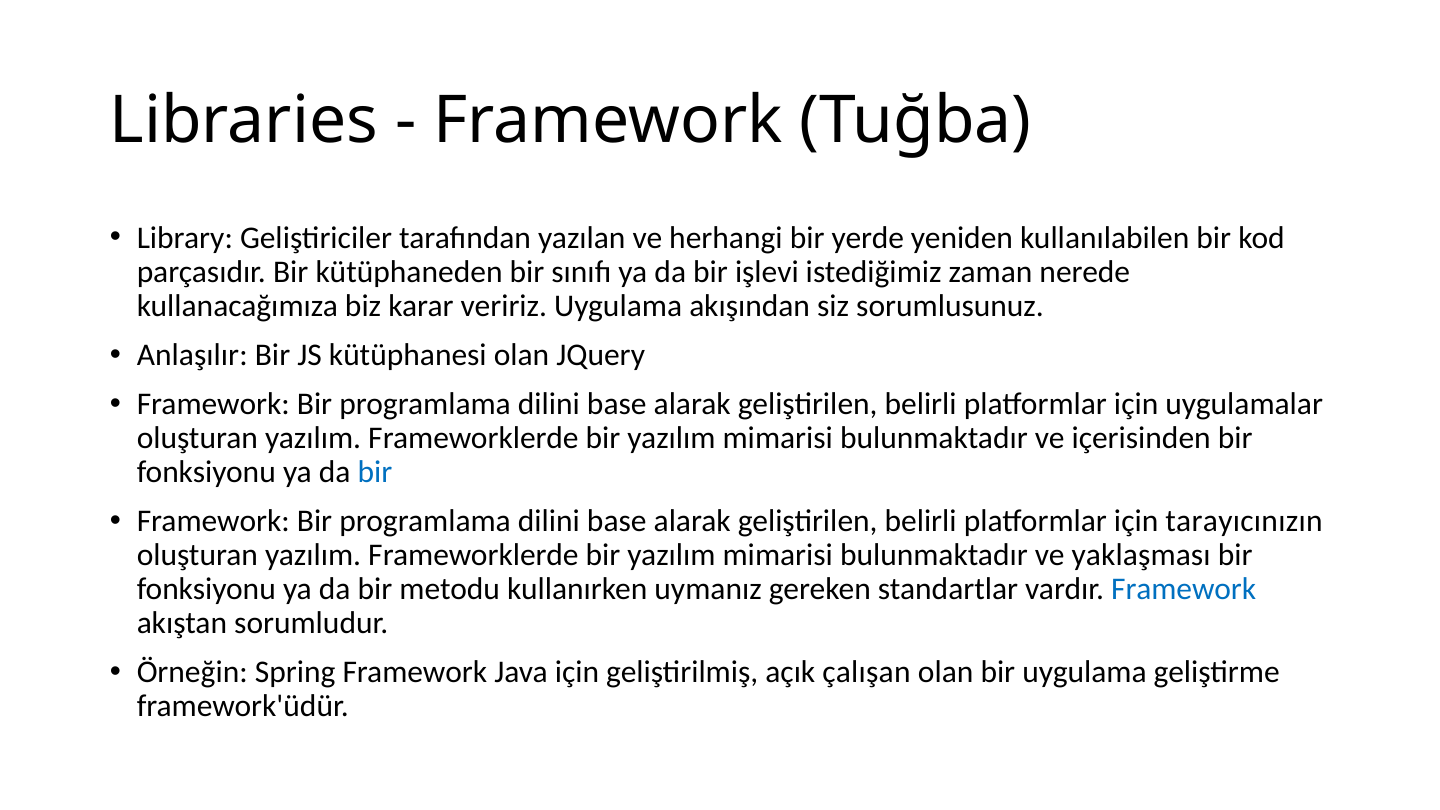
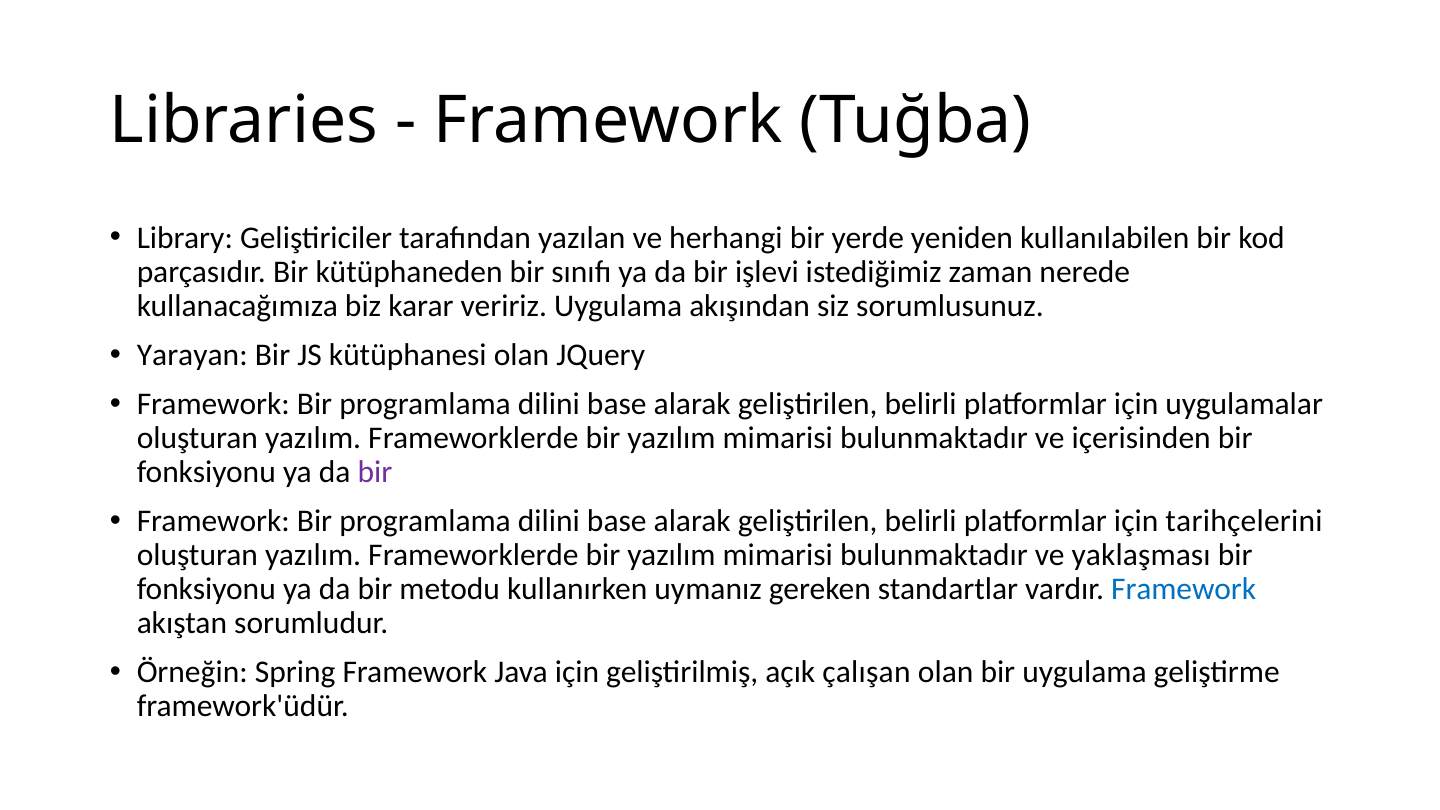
Anlaşılır: Anlaşılır -> Yarayan
bir at (375, 472) colour: blue -> purple
tarayıcınızın: tarayıcınızın -> tarihçelerini
